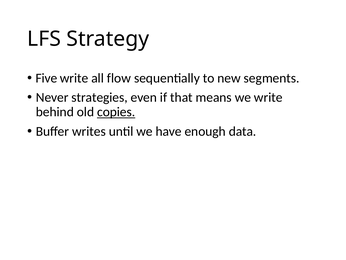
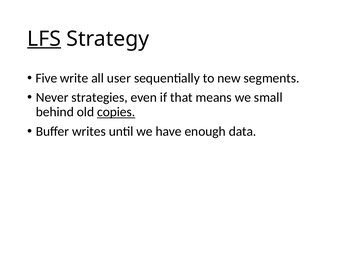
LFS underline: none -> present
flow: flow -> user
we write: write -> small
